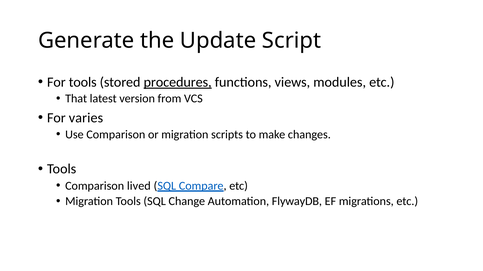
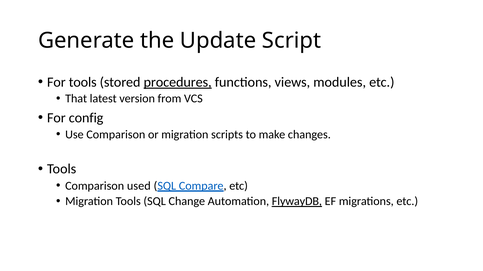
varies: varies -> config
lived: lived -> used
FlywayDB underline: none -> present
